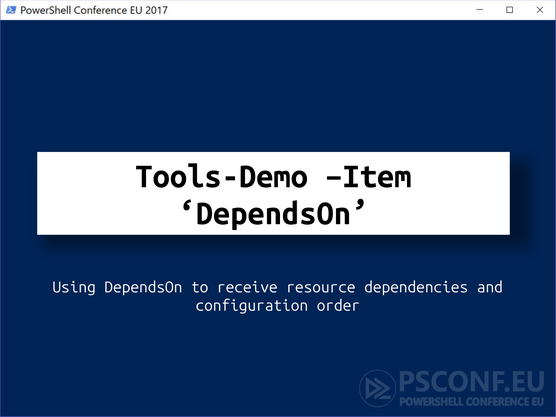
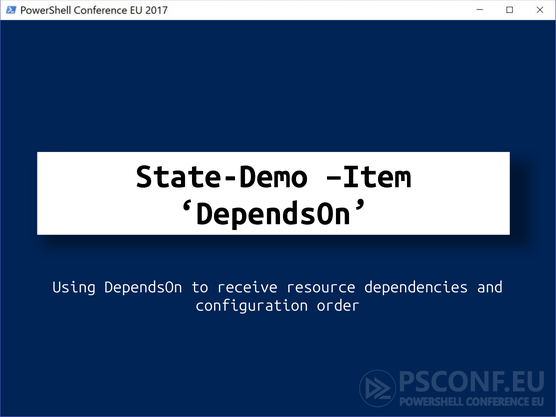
Tools-Demo: Tools-Demo -> State-Demo
